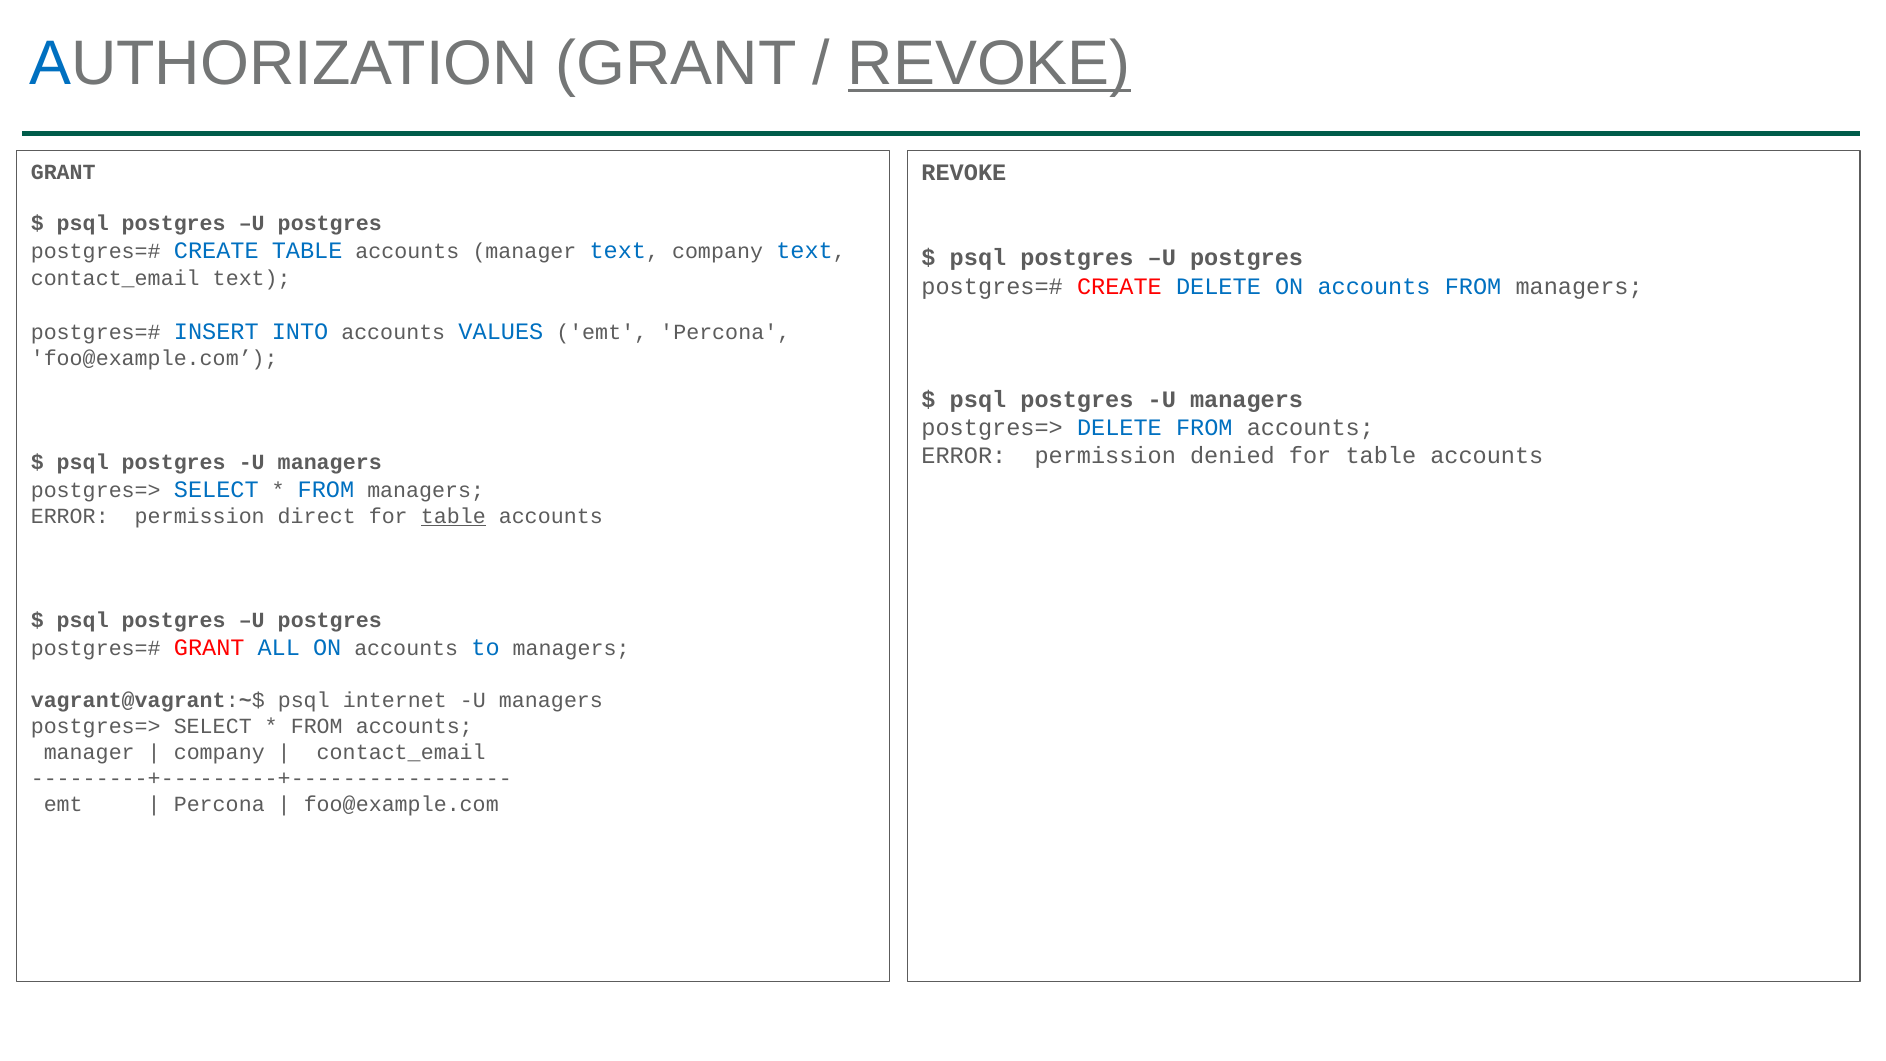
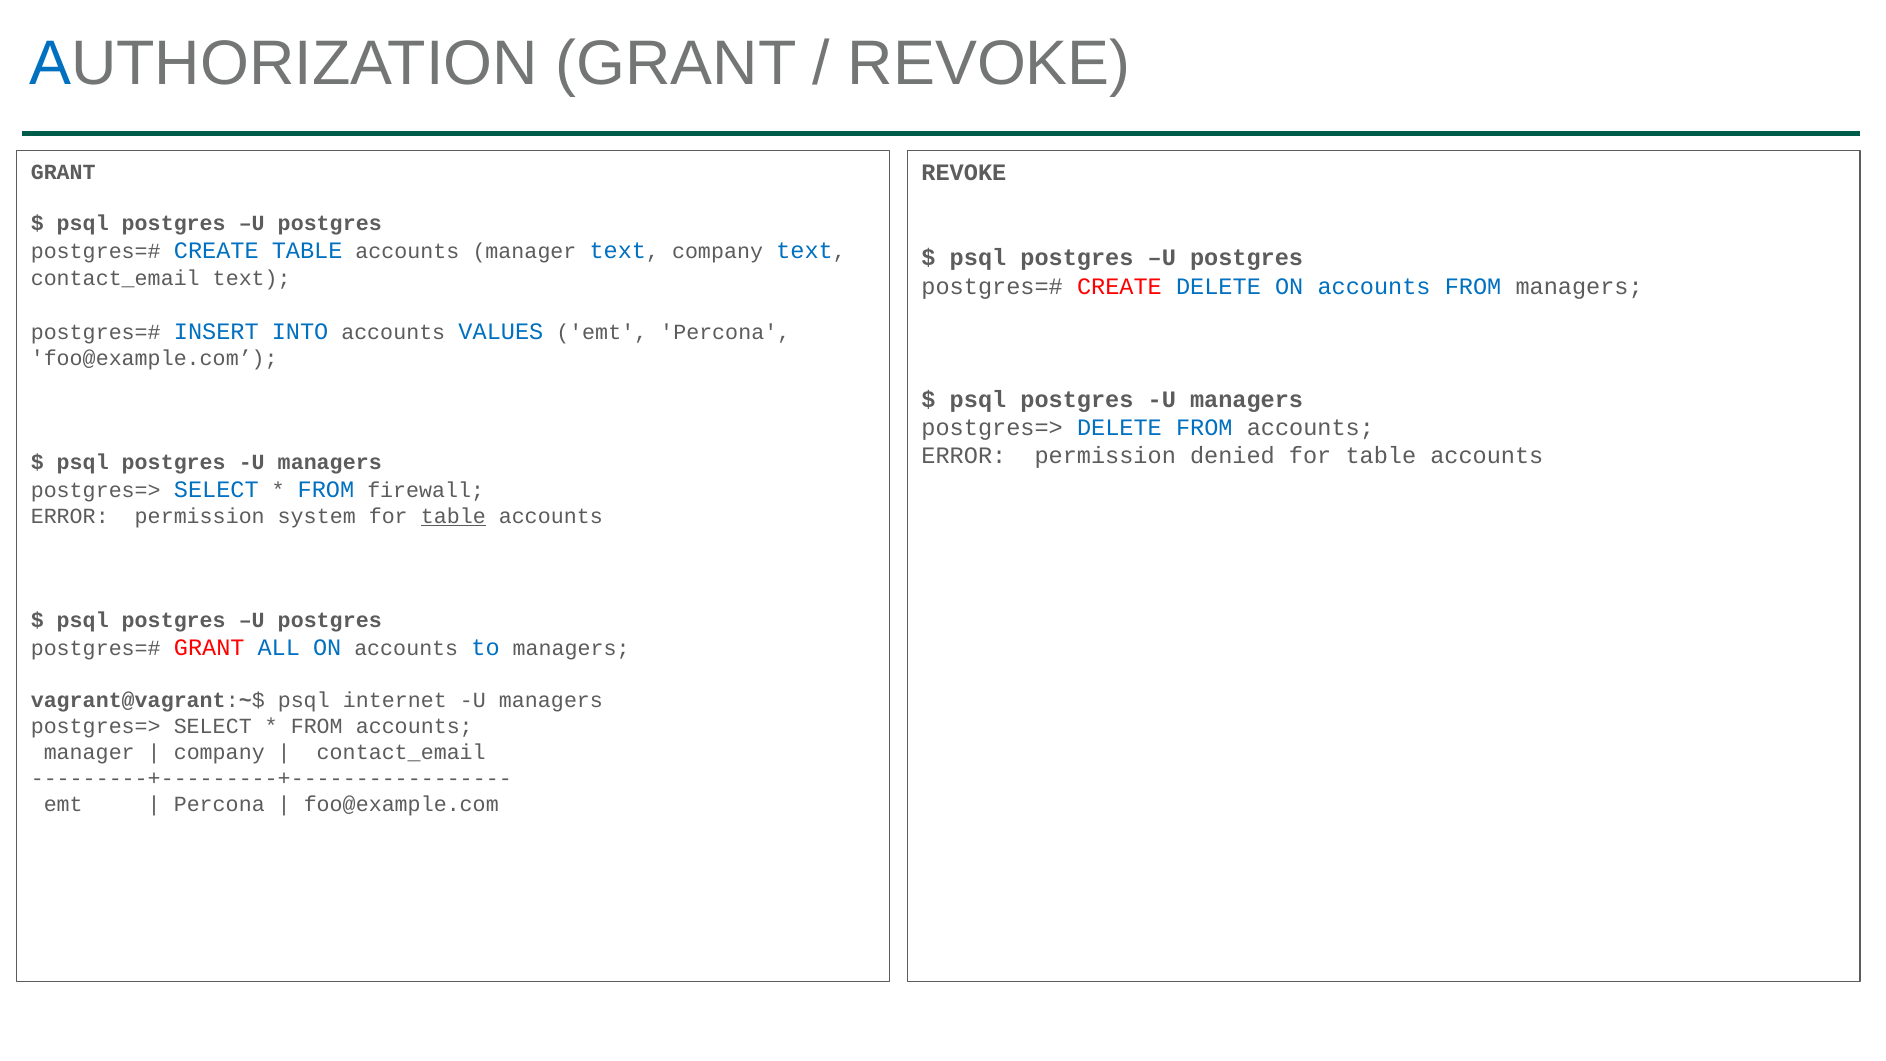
REVOKE at (989, 63) underline: present -> none
managers at (426, 490): managers -> firewall
direct: direct -> system
